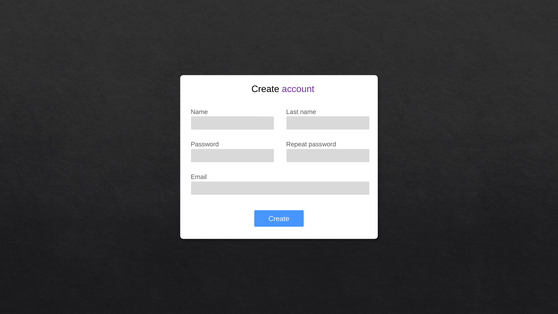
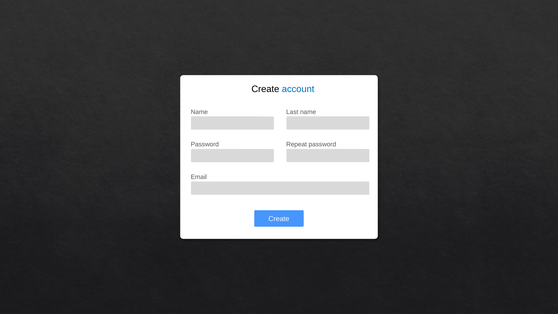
account colour: purple -> blue
